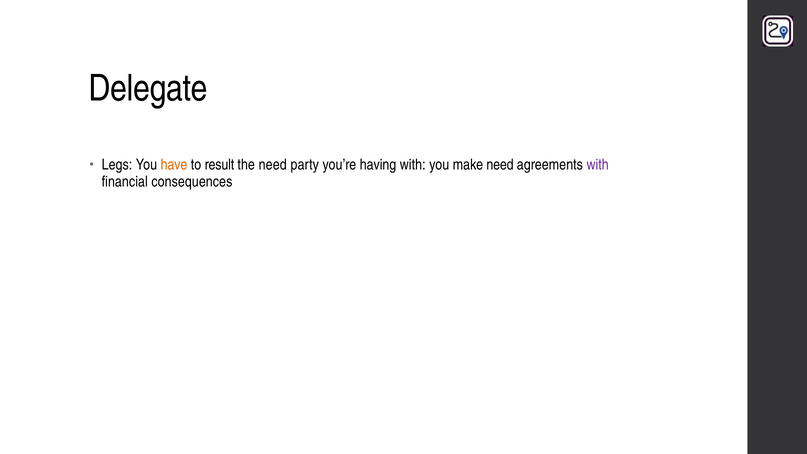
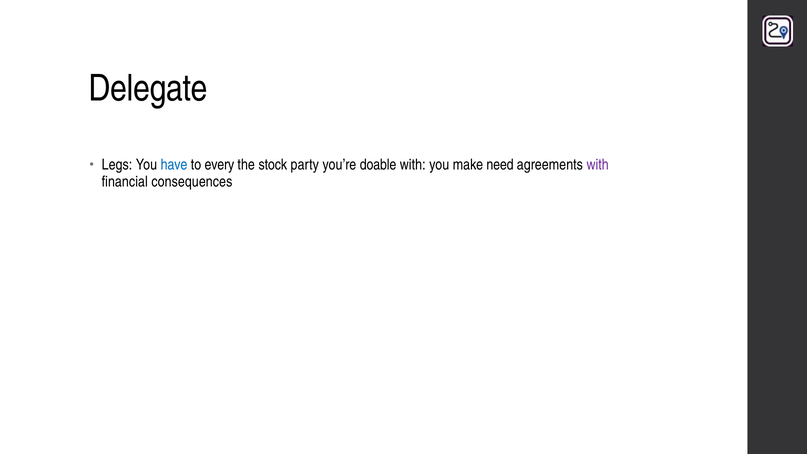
have colour: orange -> blue
result: result -> every
the need: need -> stock
having: having -> doable
